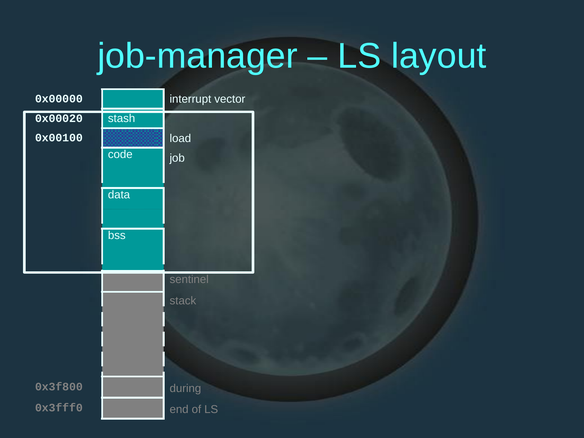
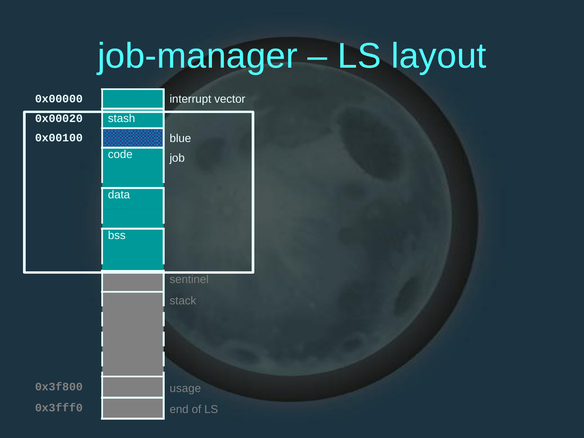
load: load -> blue
during: during -> usage
